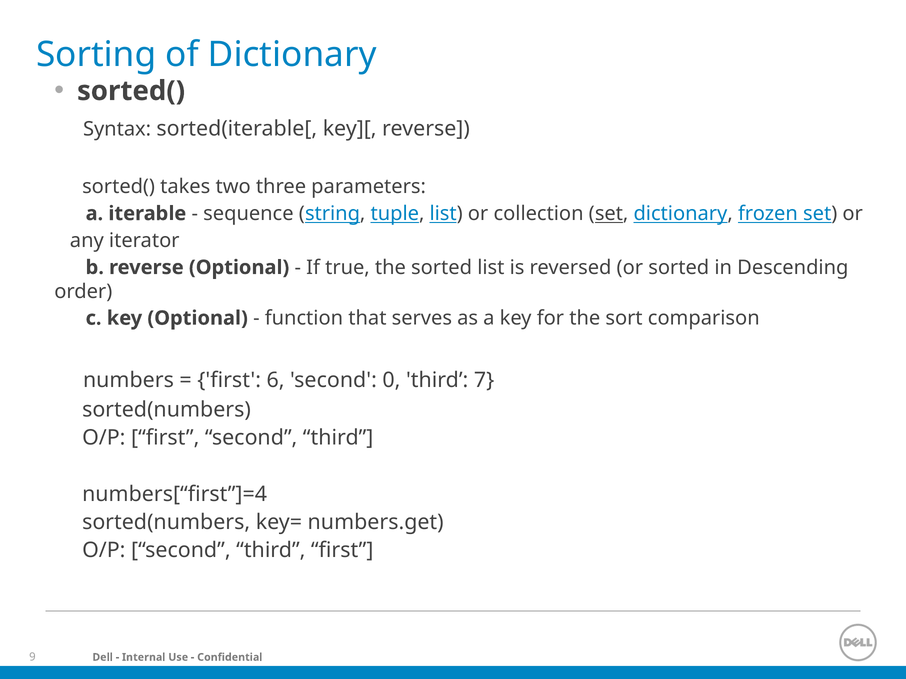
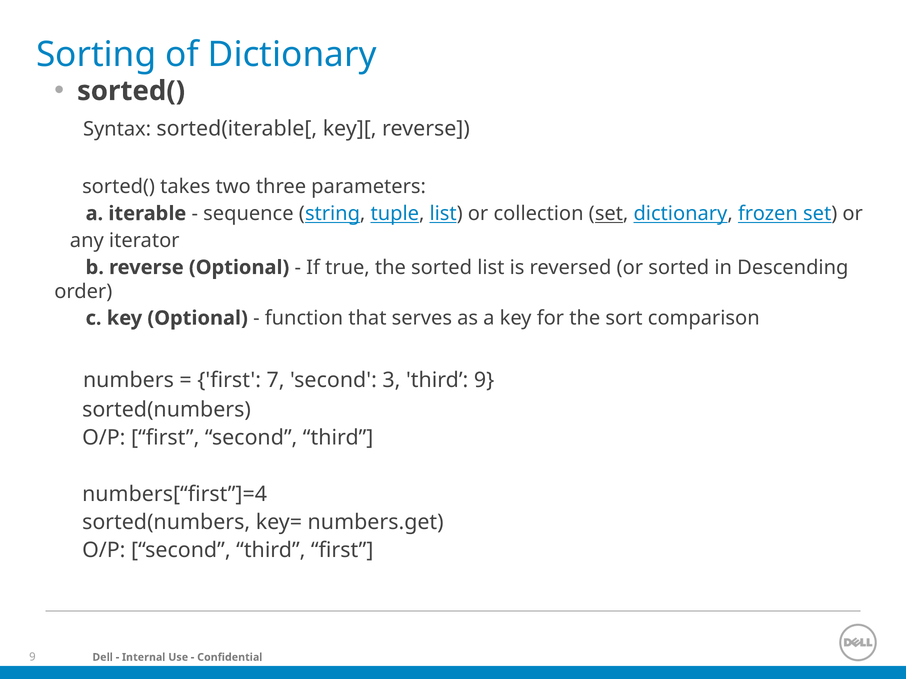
6: 6 -> 7
0: 0 -> 3
third 7: 7 -> 9
